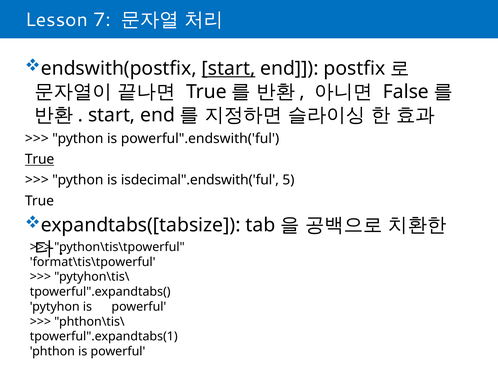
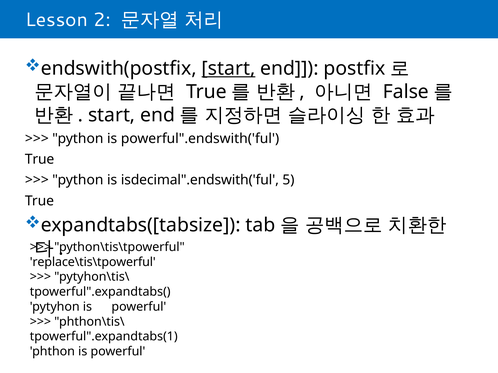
7: 7 -> 2
True at (40, 160) underline: present -> none
format\tis\tpowerful: format\tis\tpowerful -> replace\tis\tpowerful
